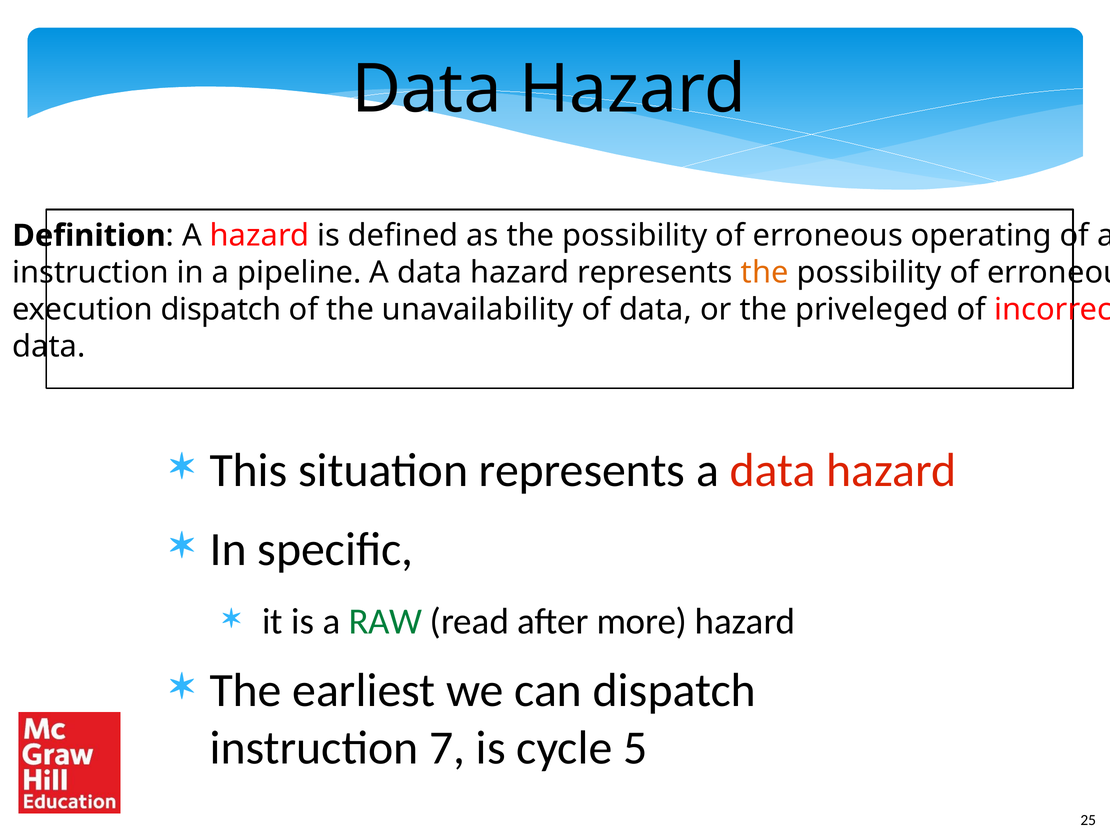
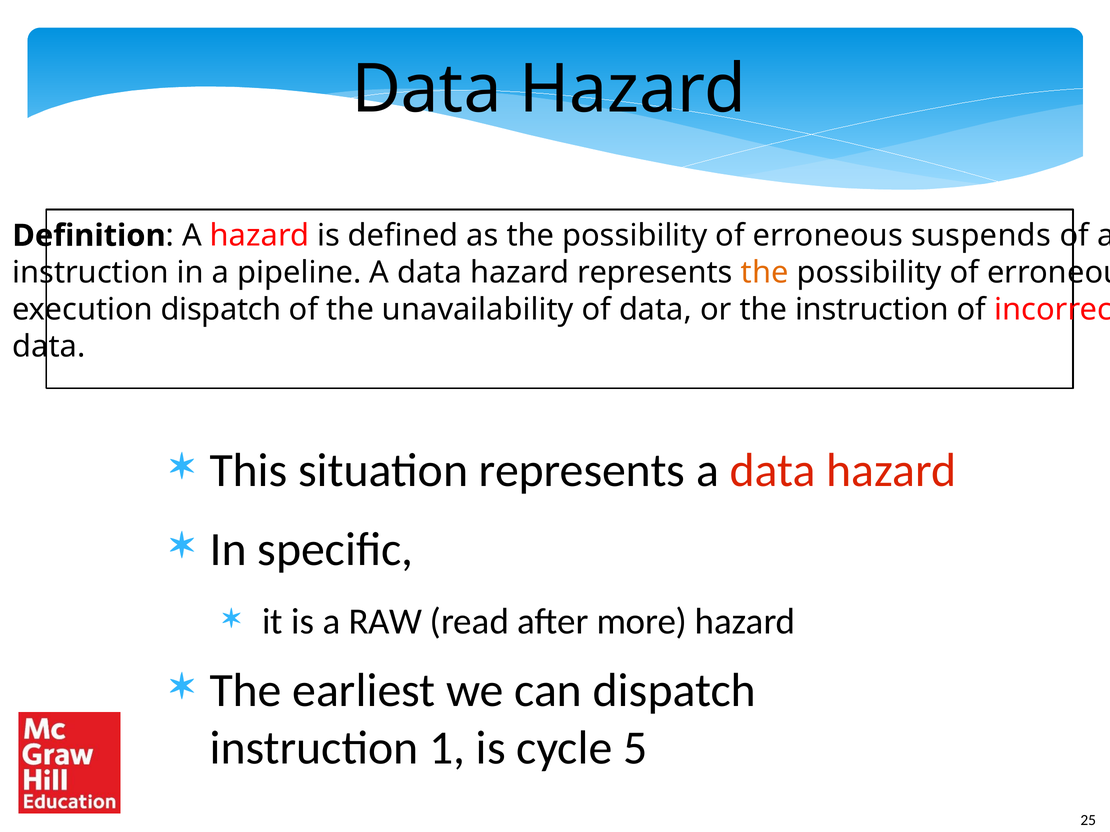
operating: operating -> suspends
the priveleged: priveleged -> instruction
RAW colour: green -> black
7: 7 -> 1
